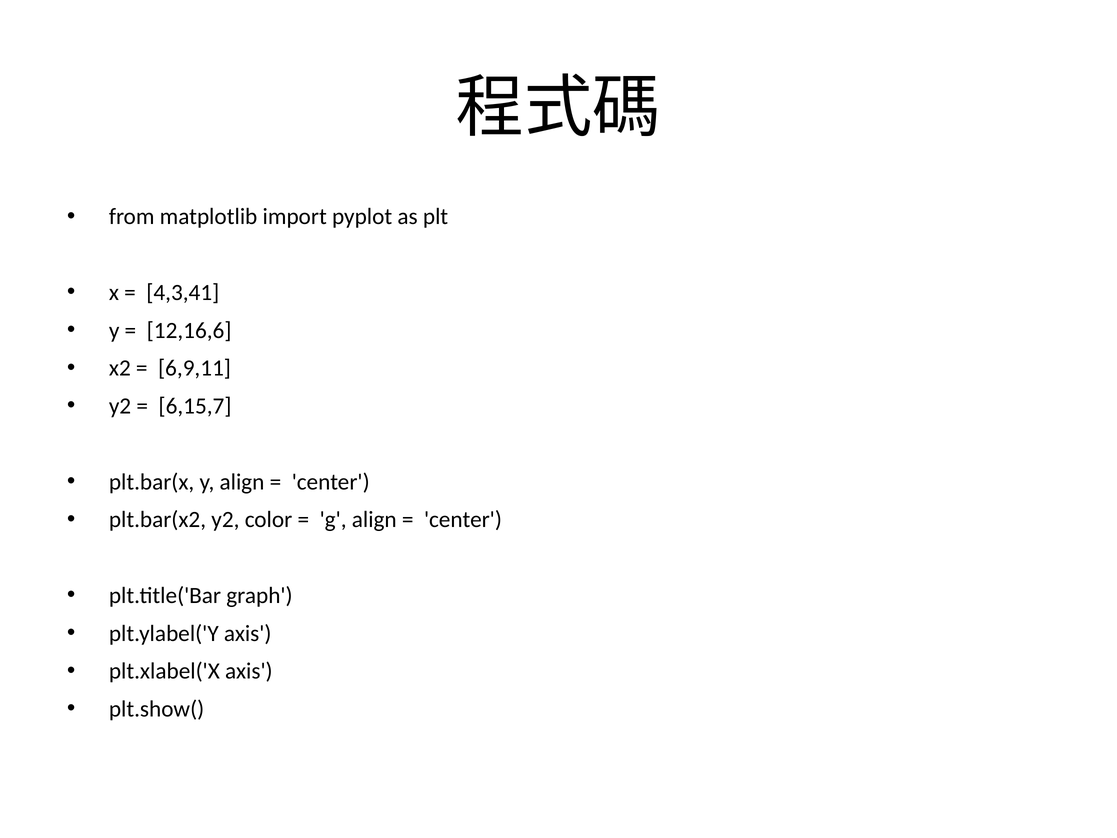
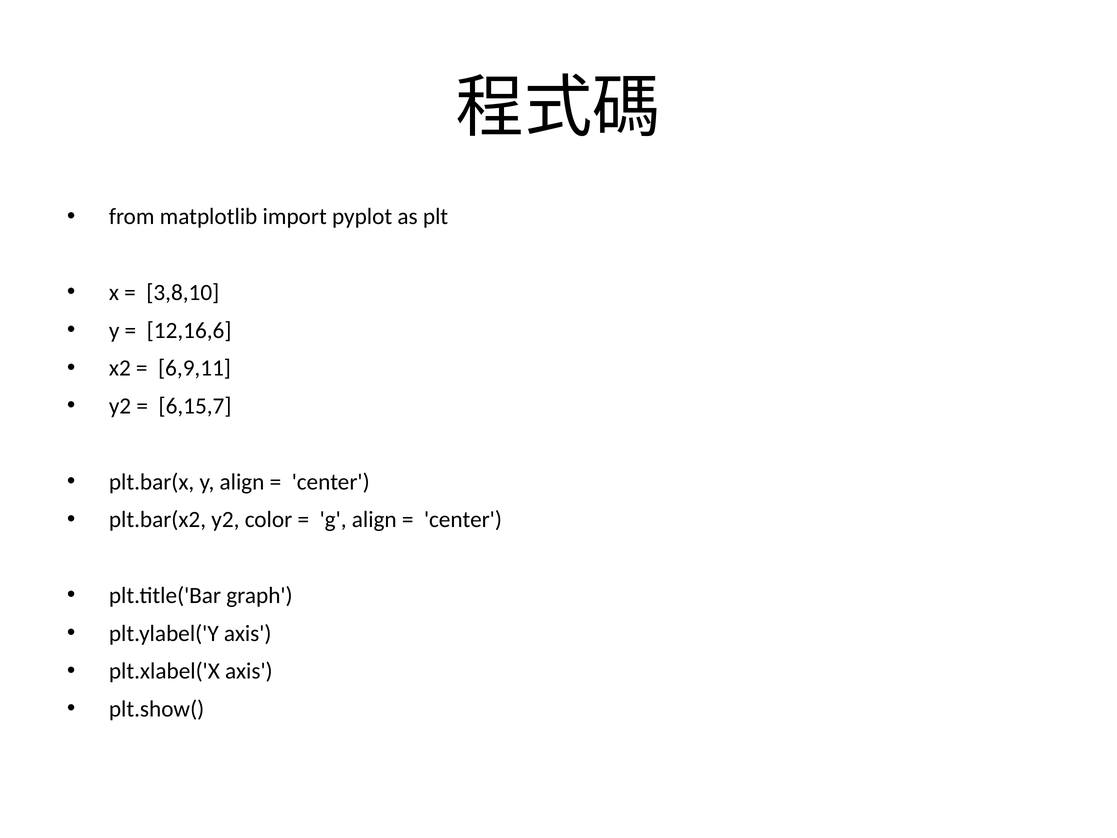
4,3,41: 4,3,41 -> 3,8,10
